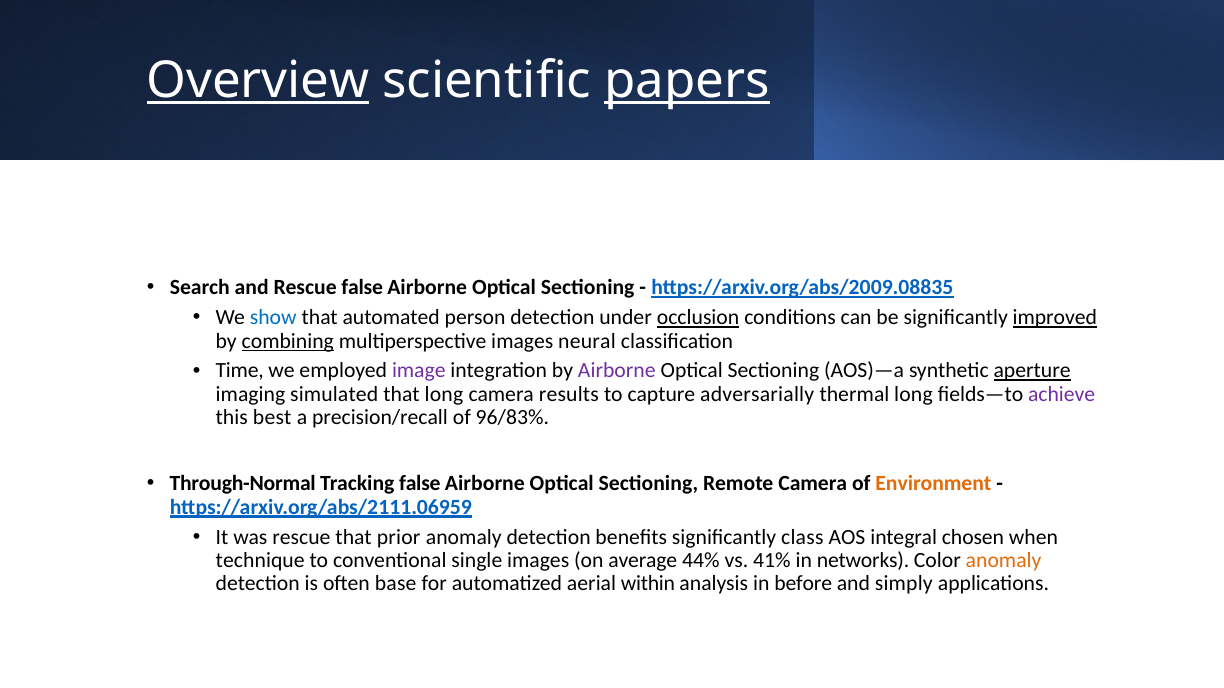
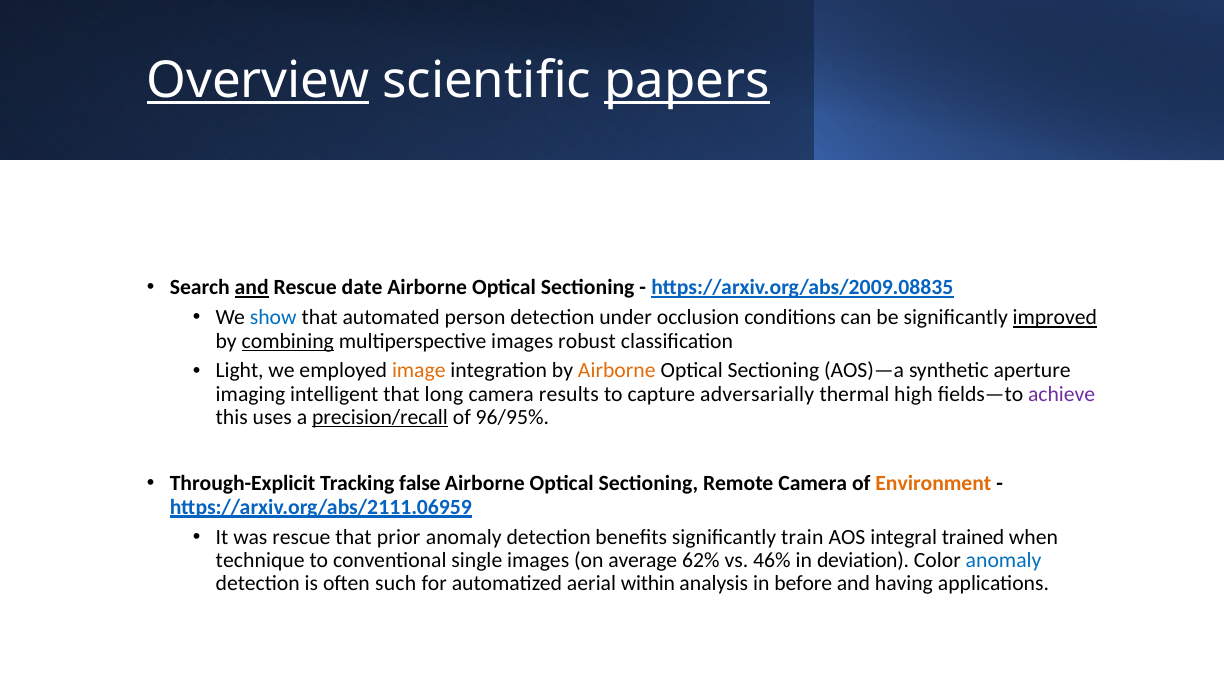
and at (252, 288) underline: none -> present
Rescue false: false -> date
occlusion underline: present -> none
neural: neural -> robust
Time: Time -> Light
image colour: purple -> orange
Airborne at (617, 371) colour: purple -> orange
aperture underline: present -> none
simulated: simulated -> intelligent
thermal long: long -> high
best: best -> uses
precision/recall underline: none -> present
96/83%: 96/83% -> 96/95%
Through-Normal: Through-Normal -> Through-Explicit
class: class -> train
chosen: chosen -> trained
44%: 44% -> 62%
41%: 41% -> 46%
networks: networks -> deviation
anomaly at (1004, 561) colour: orange -> blue
base: base -> such
simply: simply -> having
